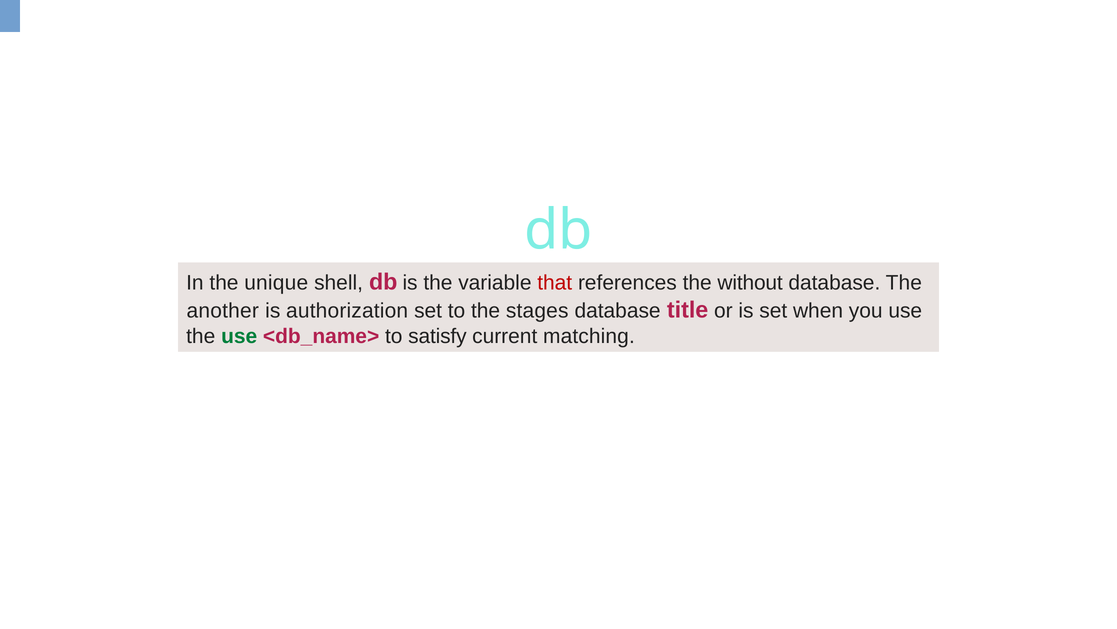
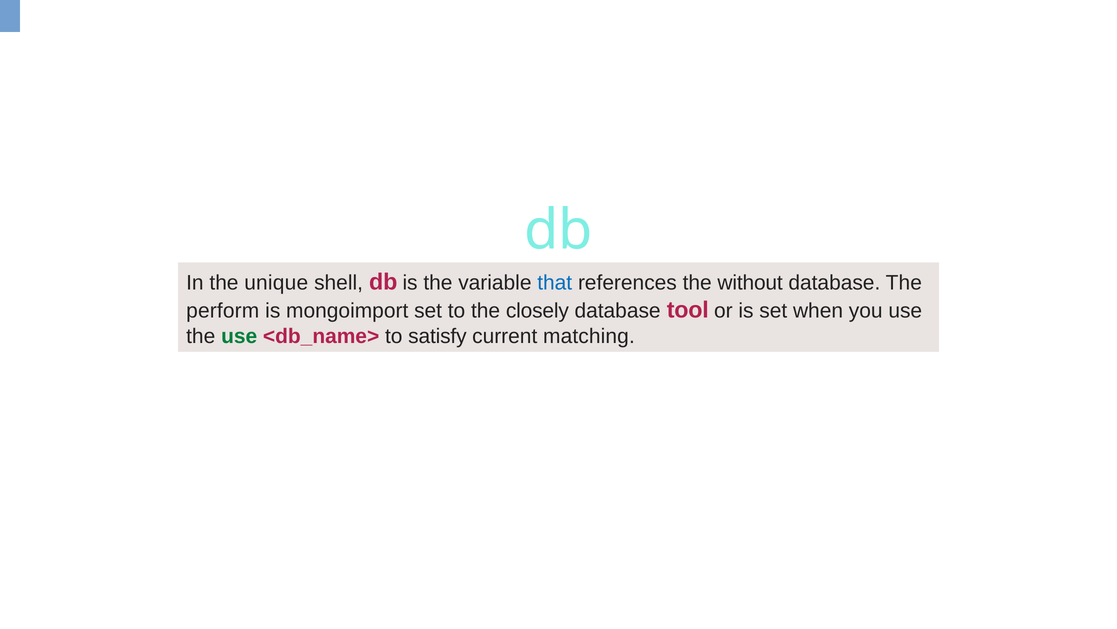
that colour: red -> blue
another: another -> perform
authorization: authorization -> mongoimport
stages: stages -> closely
title: title -> tool
